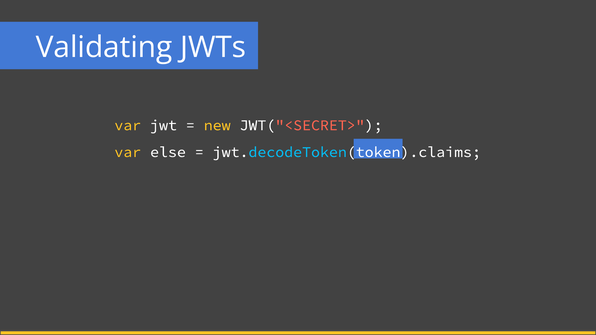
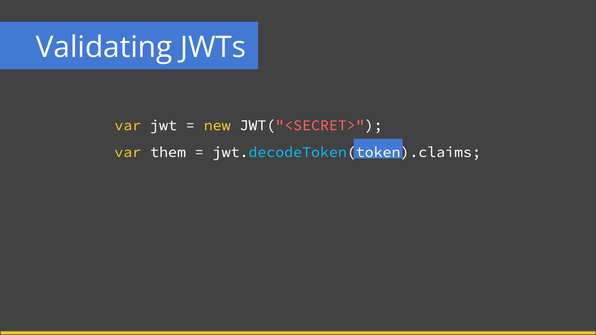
else: else -> them
